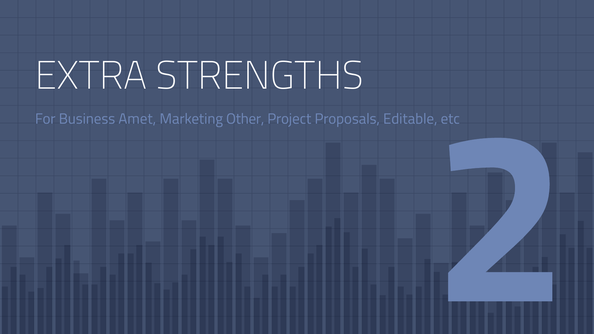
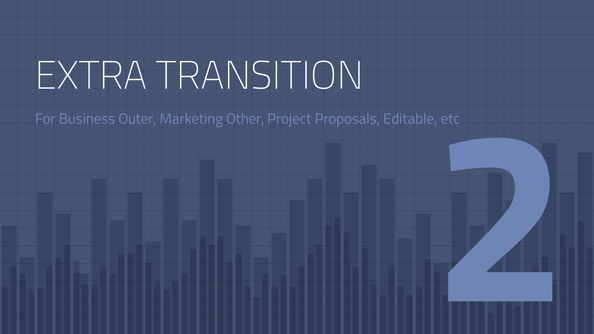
STRENGTHS: STRENGTHS -> TRANSITION
Amet: Amet -> Outer
